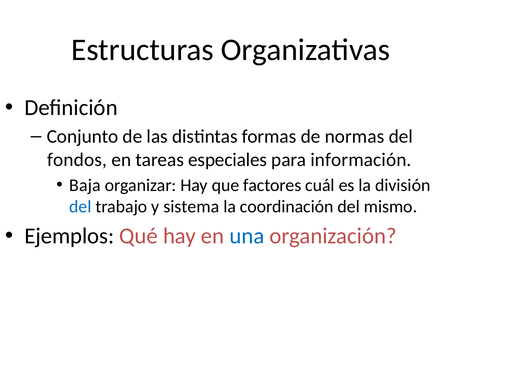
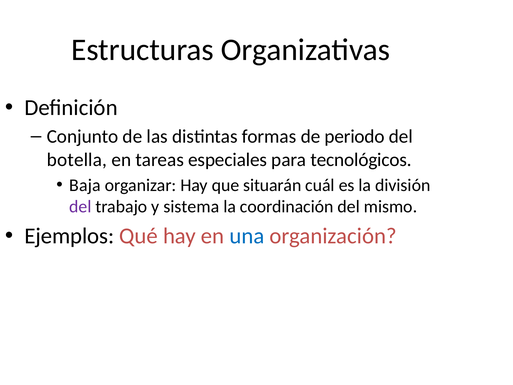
normas: normas -> periodo
fondos: fondos -> botella
información: información -> tecnológicos
factores: factores -> situarán
del at (80, 207) colour: blue -> purple
